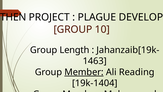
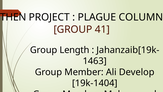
DEVELOP: DEVELOP -> COLUMN
10: 10 -> 41
Member at (84, 72) underline: present -> none
Reading: Reading -> Develop
